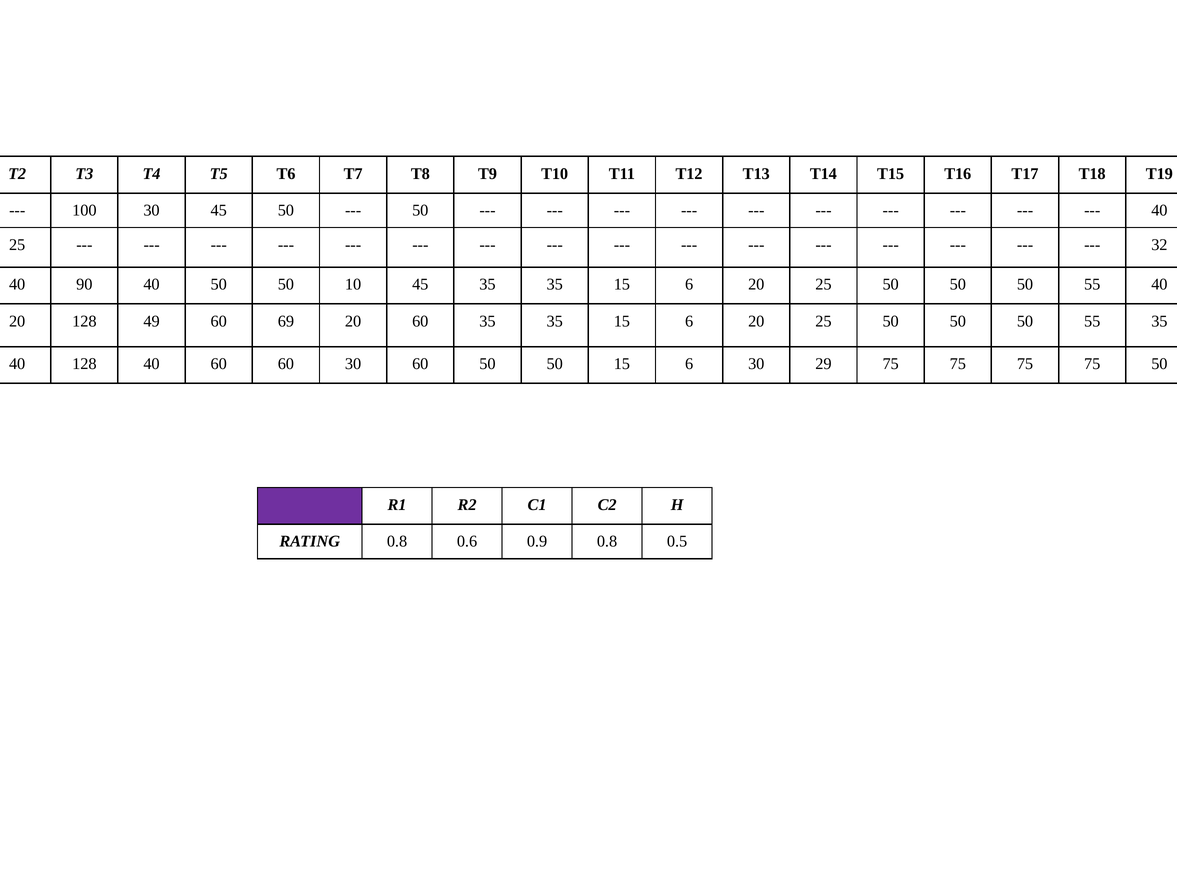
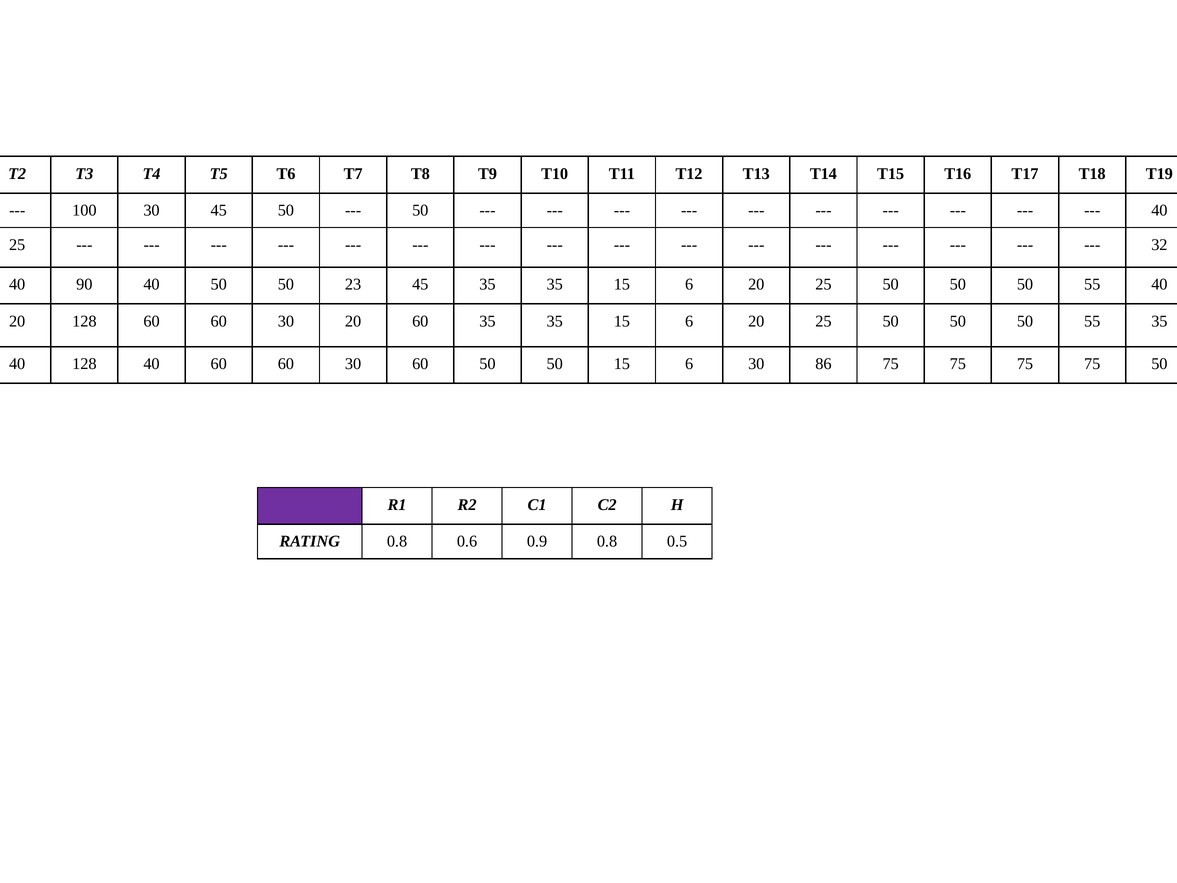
10: 10 -> 23
128 49: 49 -> 60
69 at (286, 321): 69 -> 30
29: 29 -> 86
